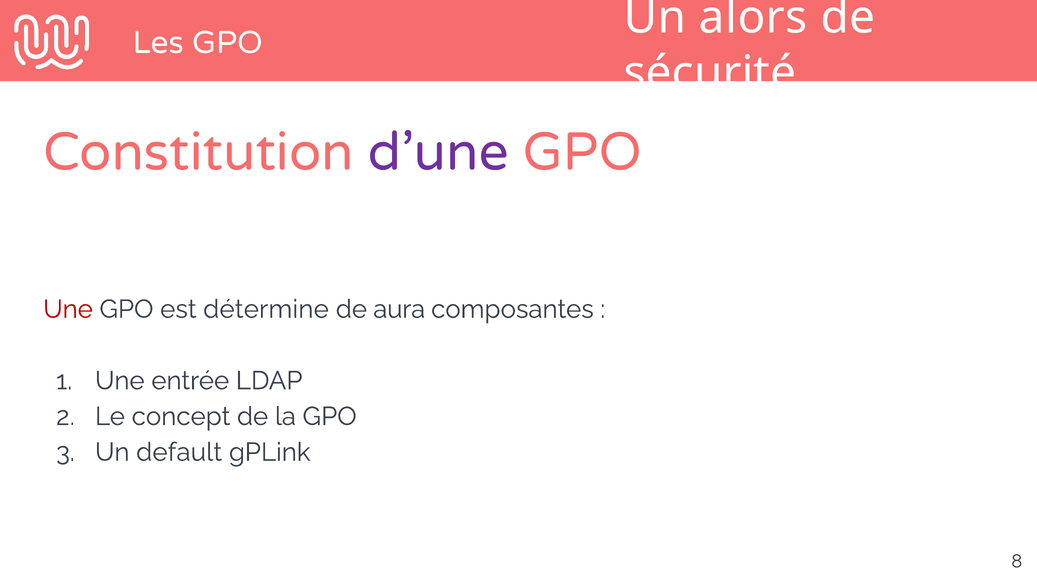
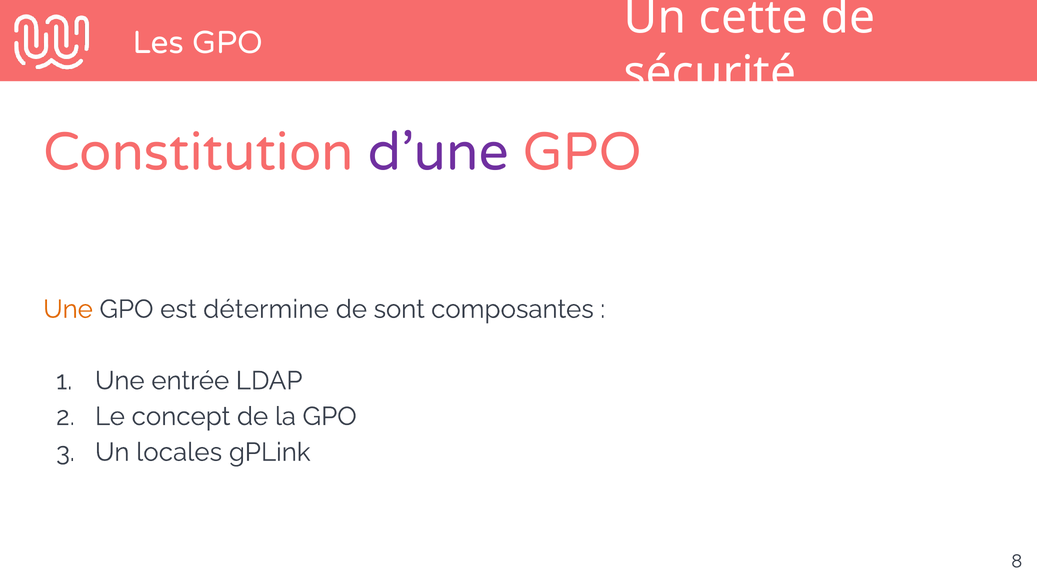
alors: alors -> cette
Une at (68, 309) colour: red -> orange
aura: aura -> sont
default: default -> locales
